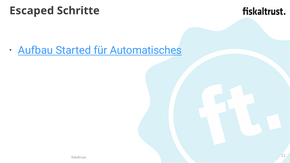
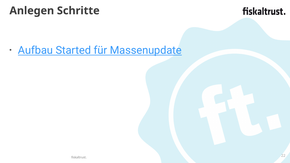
Escaped: Escaped -> Anlegen
Automatisches: Automatisches -> Massenupdate
